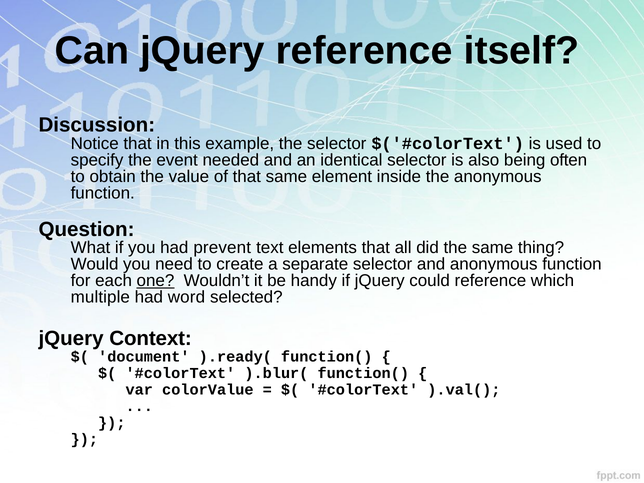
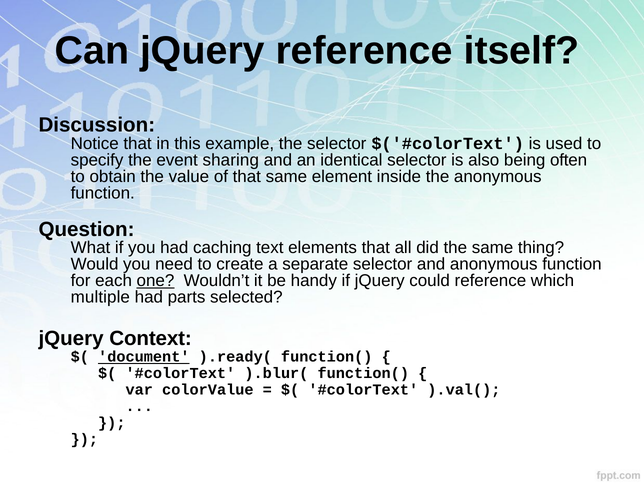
needed: needed -> sharing
prevent: prevent -> caching
word: word -> parts
document underline: none -> present
